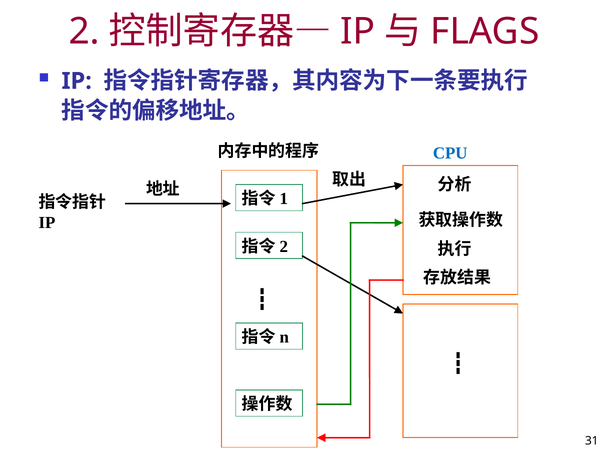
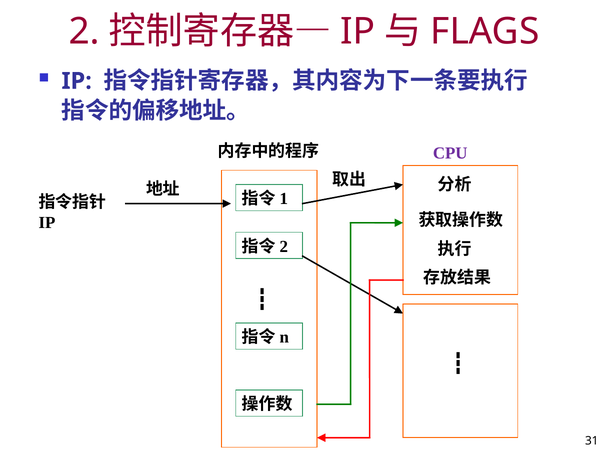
CPU colour: blue -> purple
